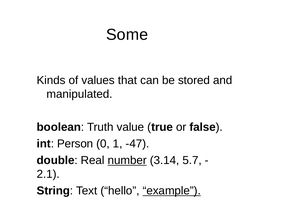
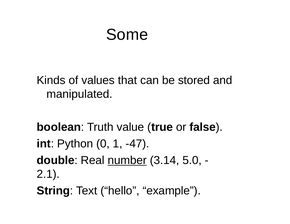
Person: Person -> Python
5.7: 5.7 -> 5.0
example underline: present -> none
